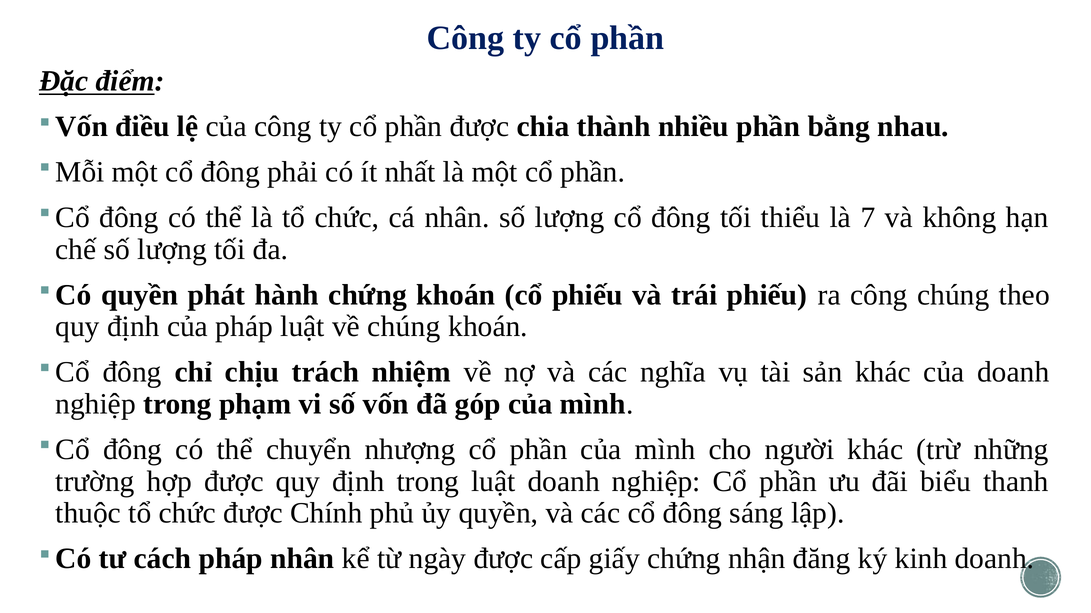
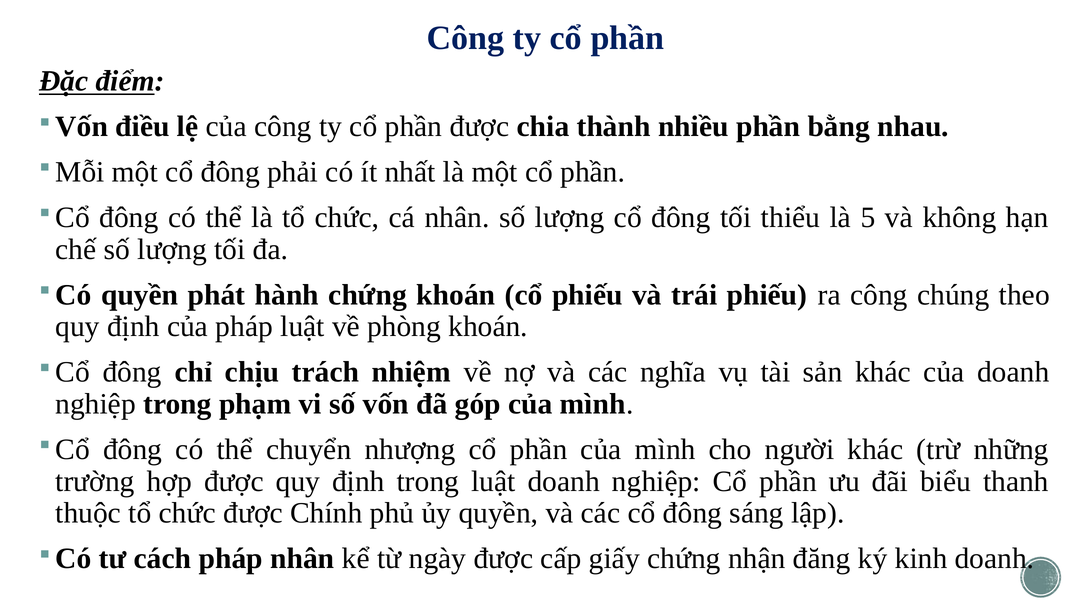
7: 7 -> 5
về chúng: chúng -> phòng
